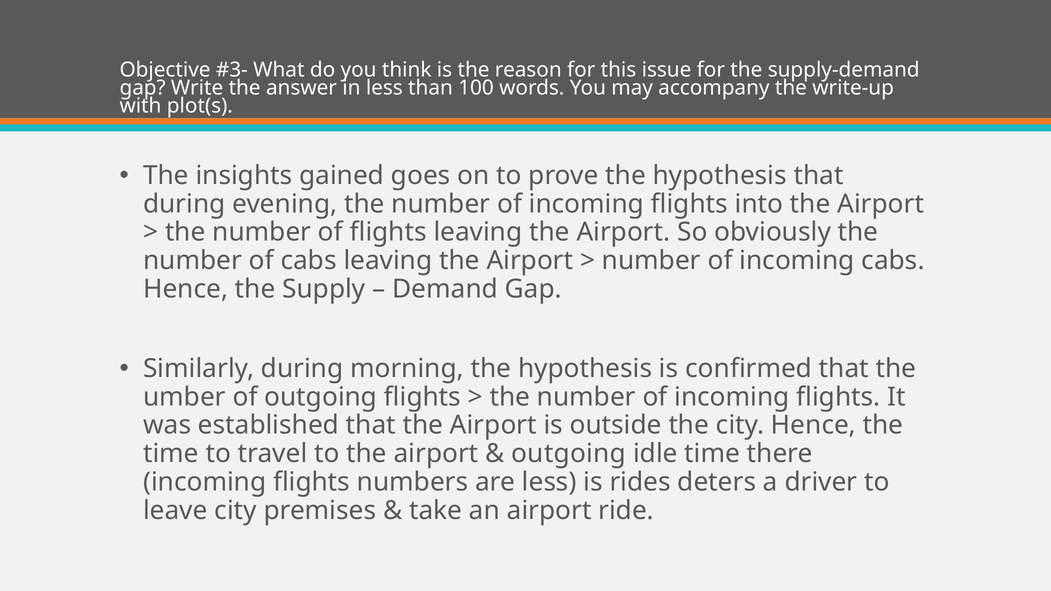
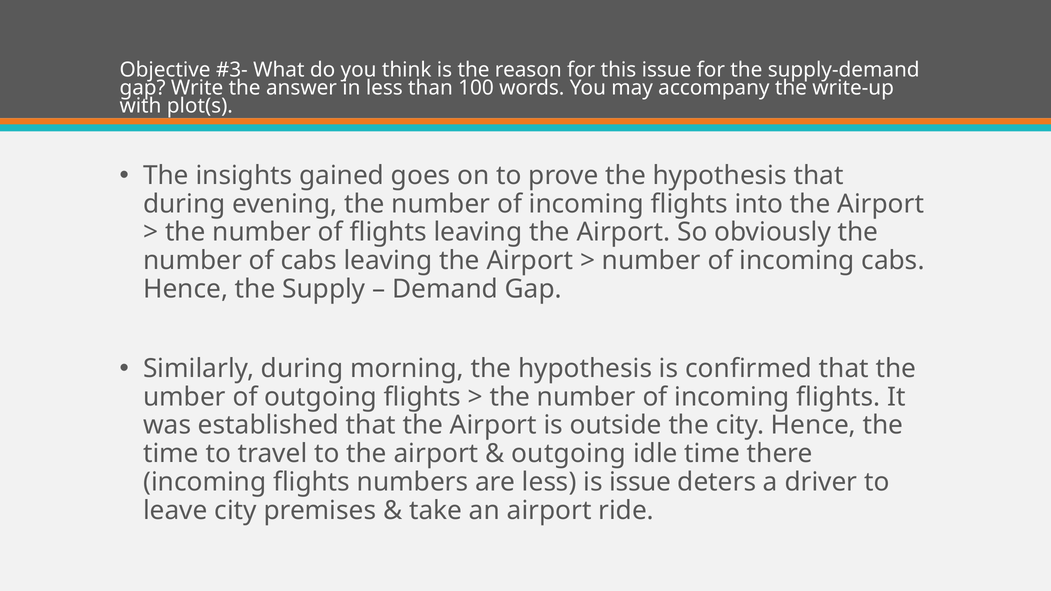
is rides: rides -> issue
